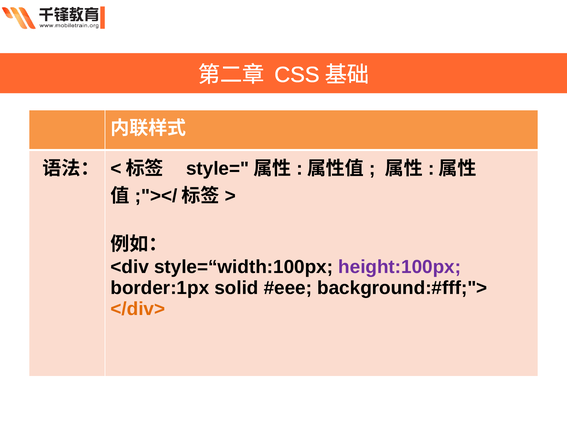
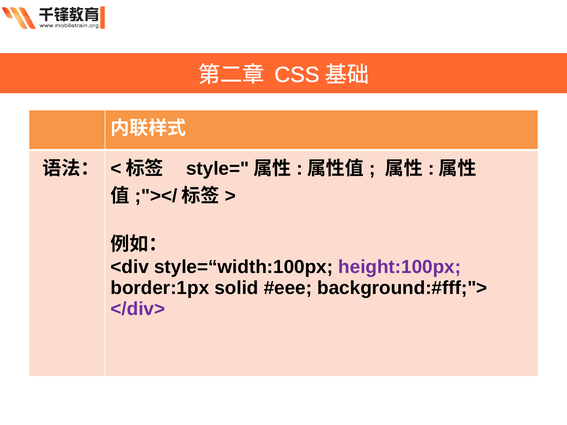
</div> colour: orange -> purple
